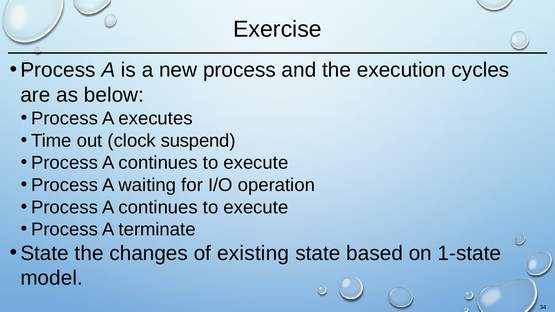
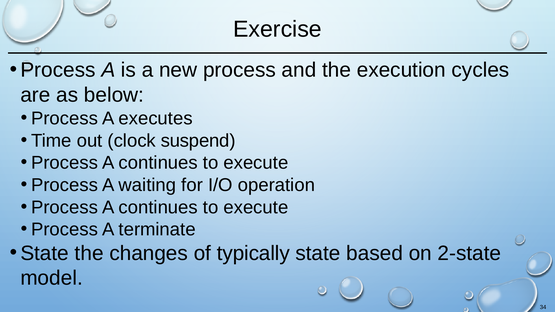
existing: existing -> typically
1-state: 1-state -> 2-state
